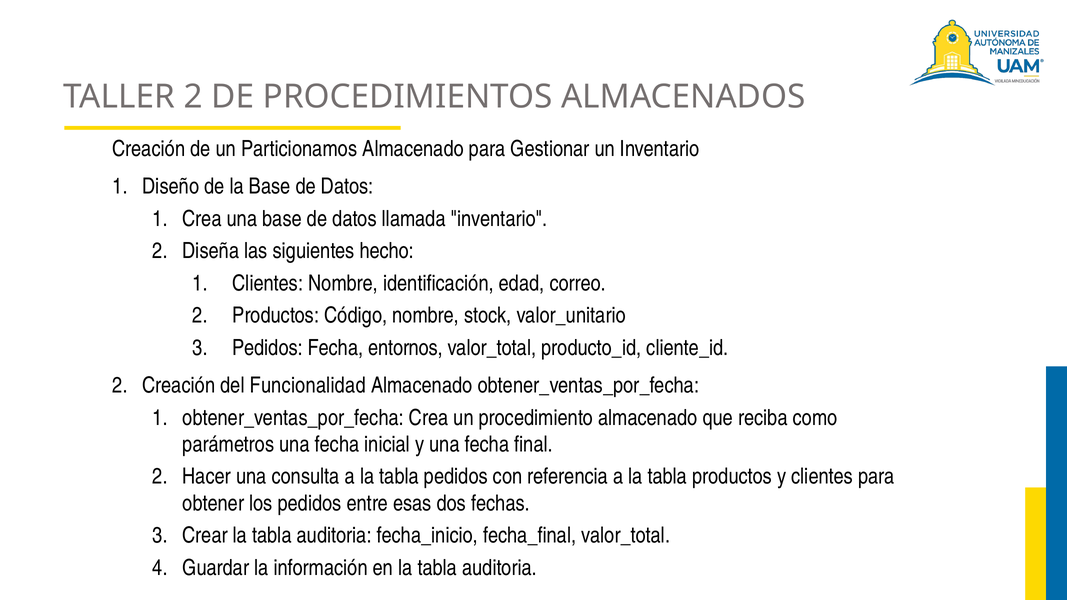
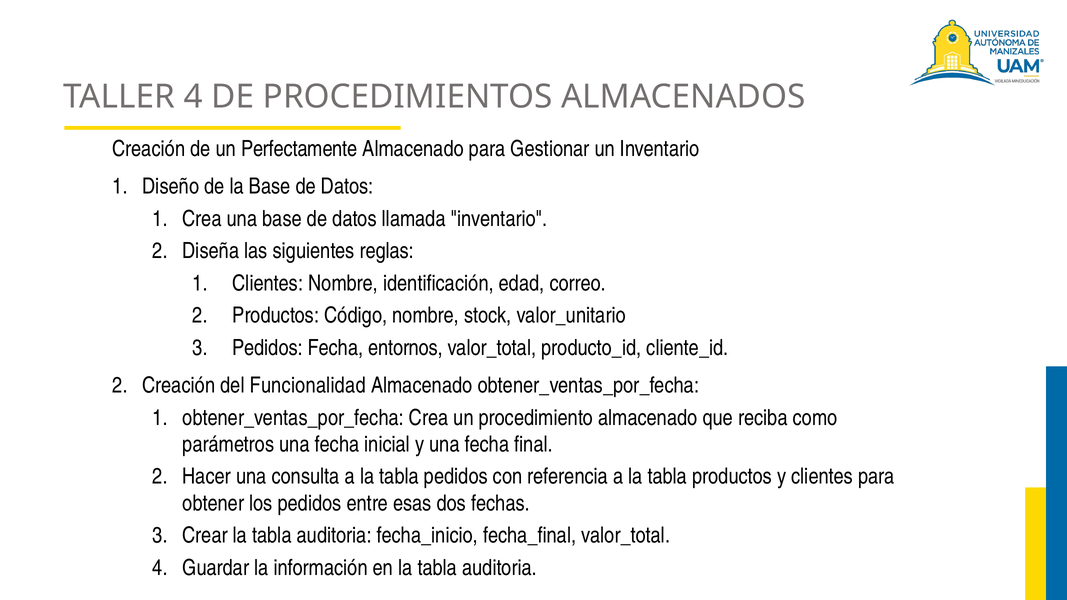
TALLER 2: 2 -> 4
Particionamos: Particionamos -> Perfectamente
hecho: hecho -> reglas
